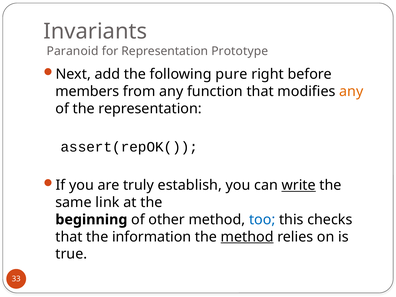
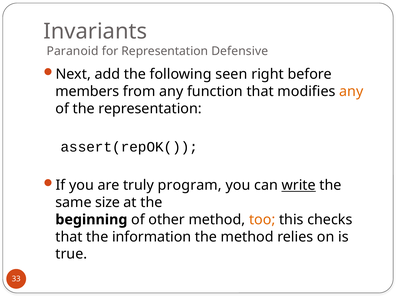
Prototype: Prototype -> Defensive
pure: pure -> seen
establish: establish -> program
link: link -> size
too colour: blue -> orange
method at (247, 237) underline: present -> none
